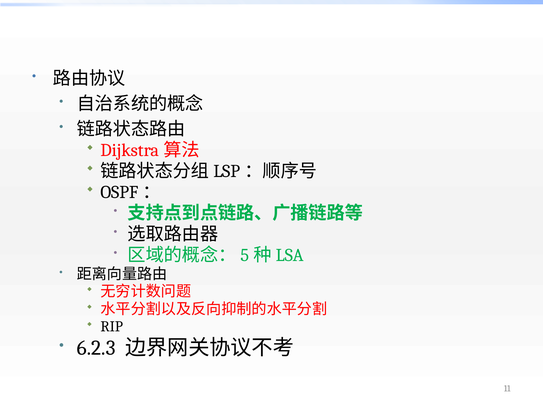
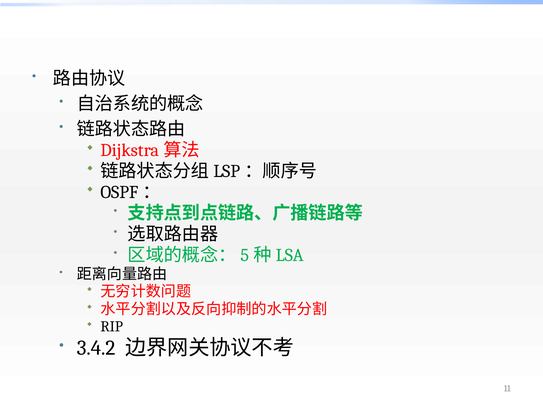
6.2.3: 6.2.3 -> 3.4.2
